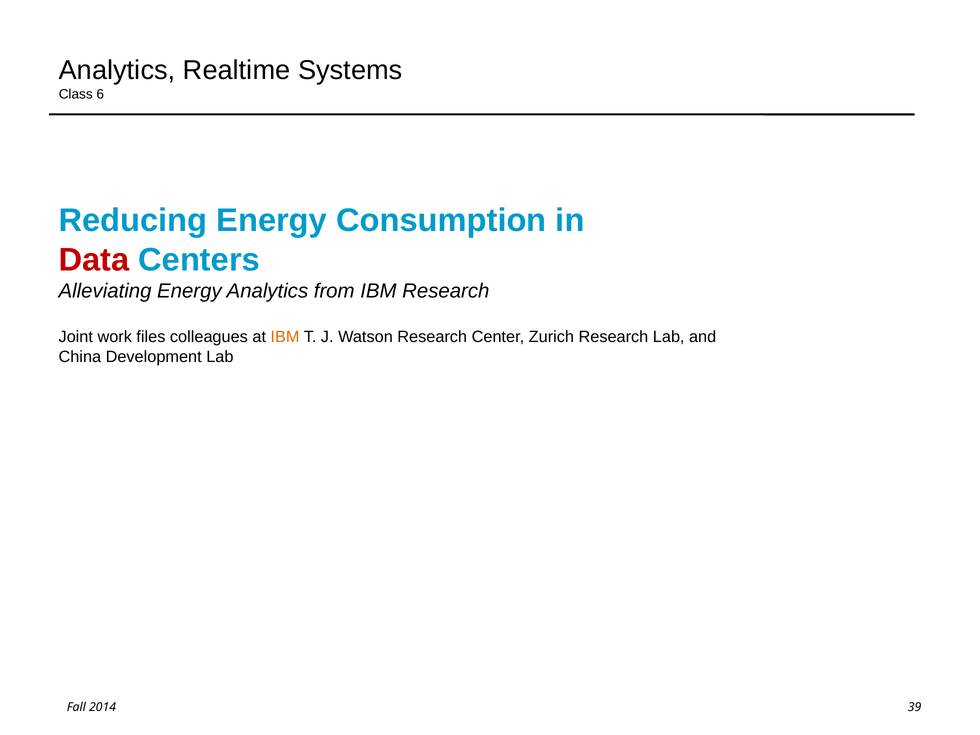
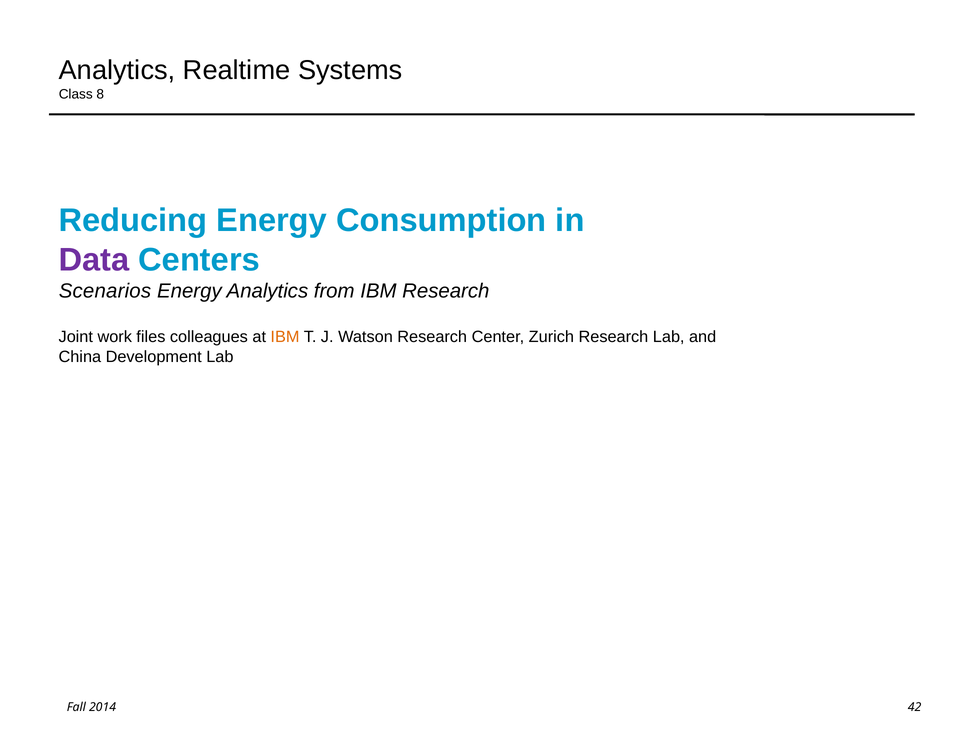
6: 6 -> 8
Data colour: red -> purple
Alleviating: Alleviating -> Scenarios
39: 39 -> 42
